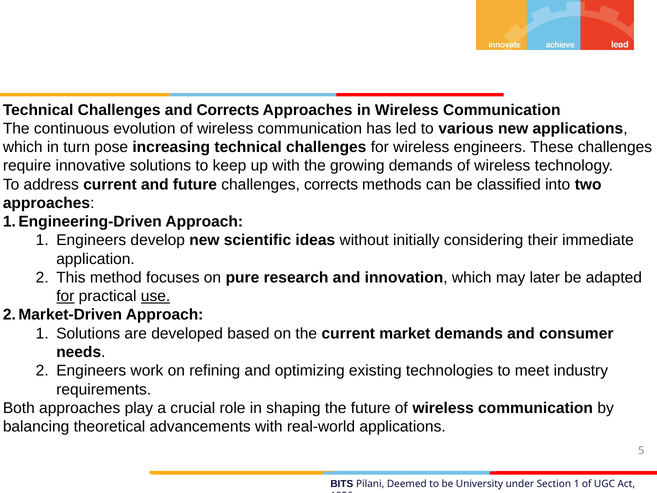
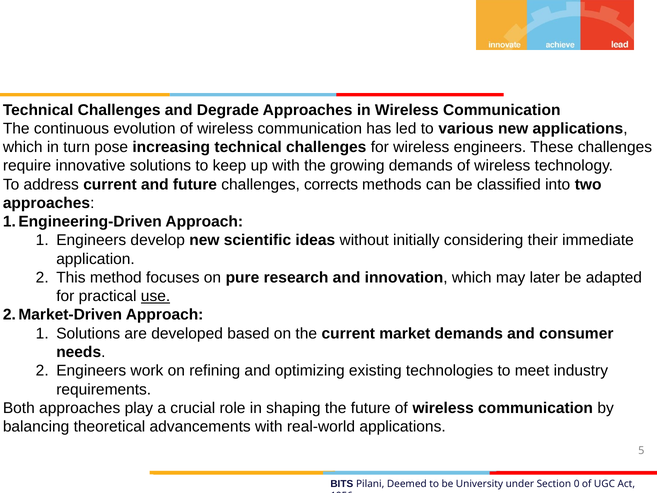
and Corrects: Corrects -> Degrade
for at (65, 296) underline: present -> none
Section 1: 1 -> 0
